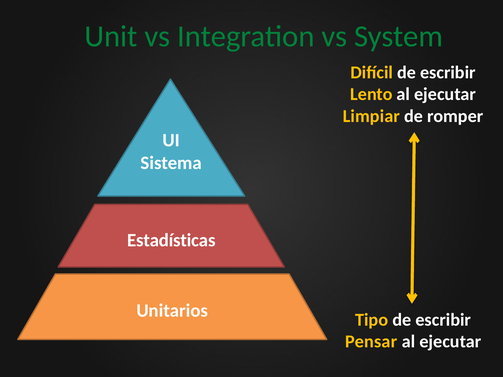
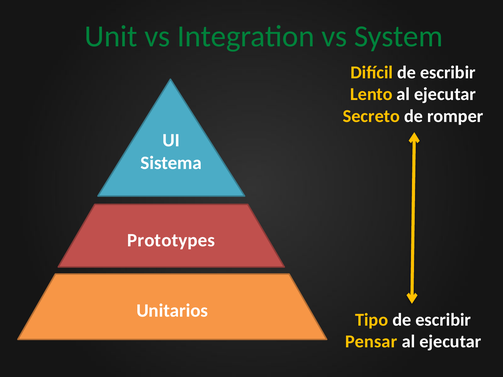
Limpiar: Limpiar -> Secreto
Estadísticas: Estadísticas -> Prototypes
